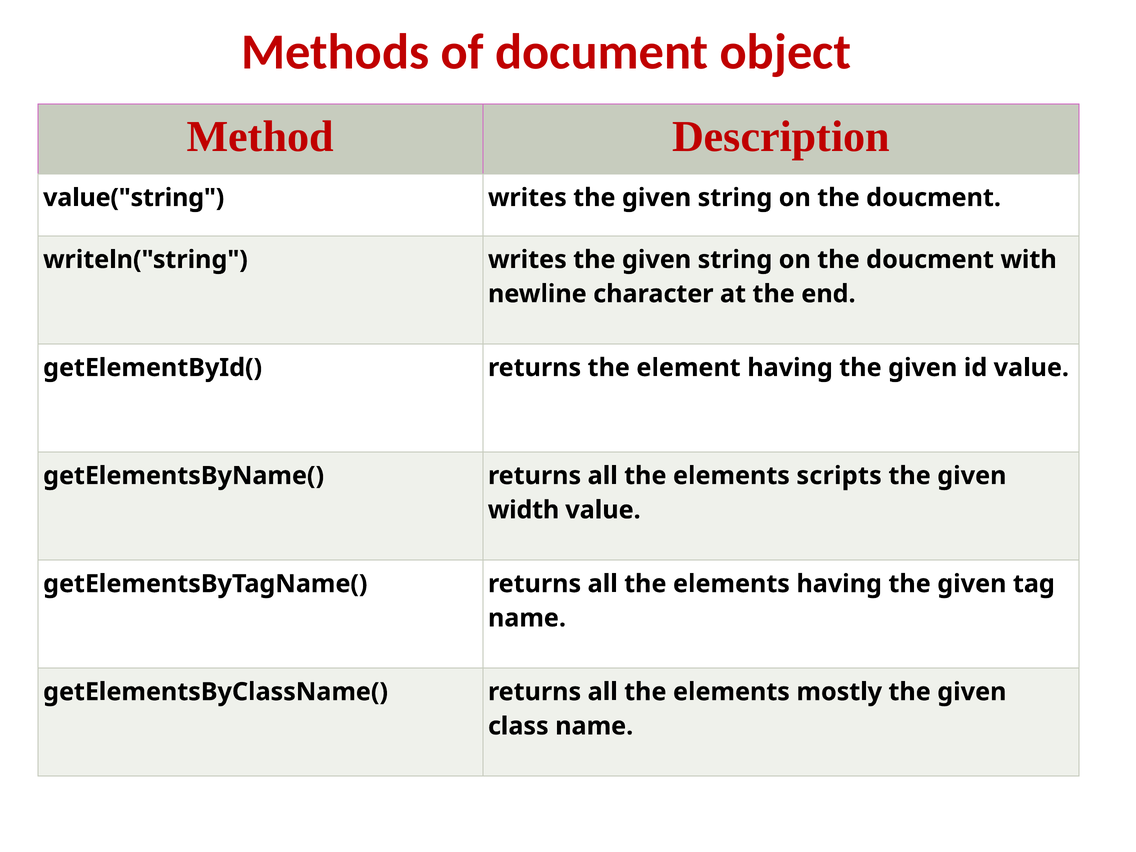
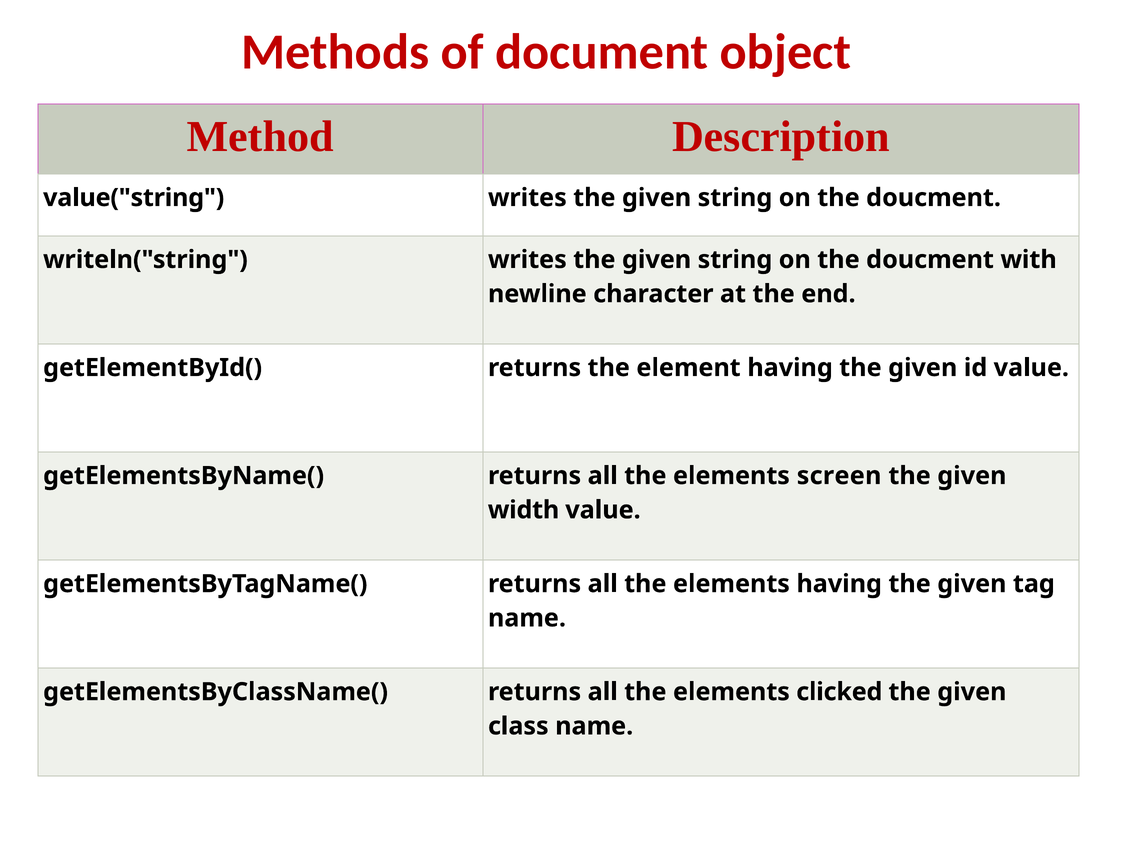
scripts: scripts -> screen
mostly: mostly -> clicked
